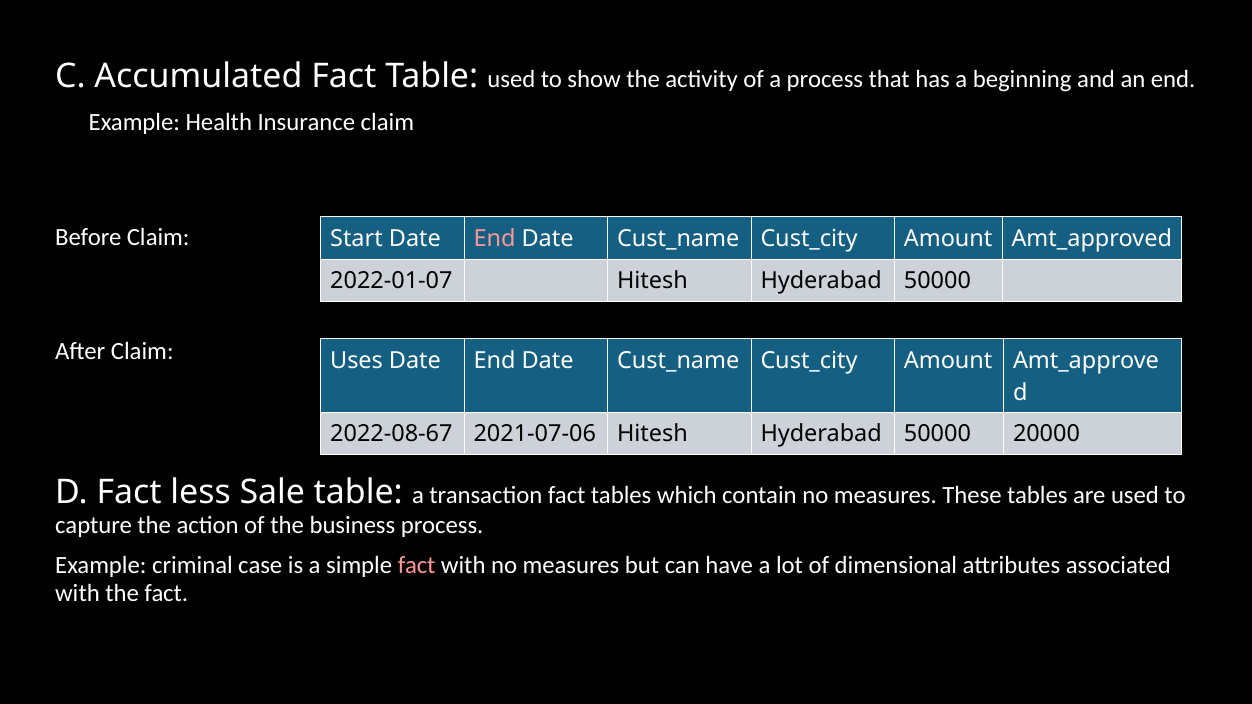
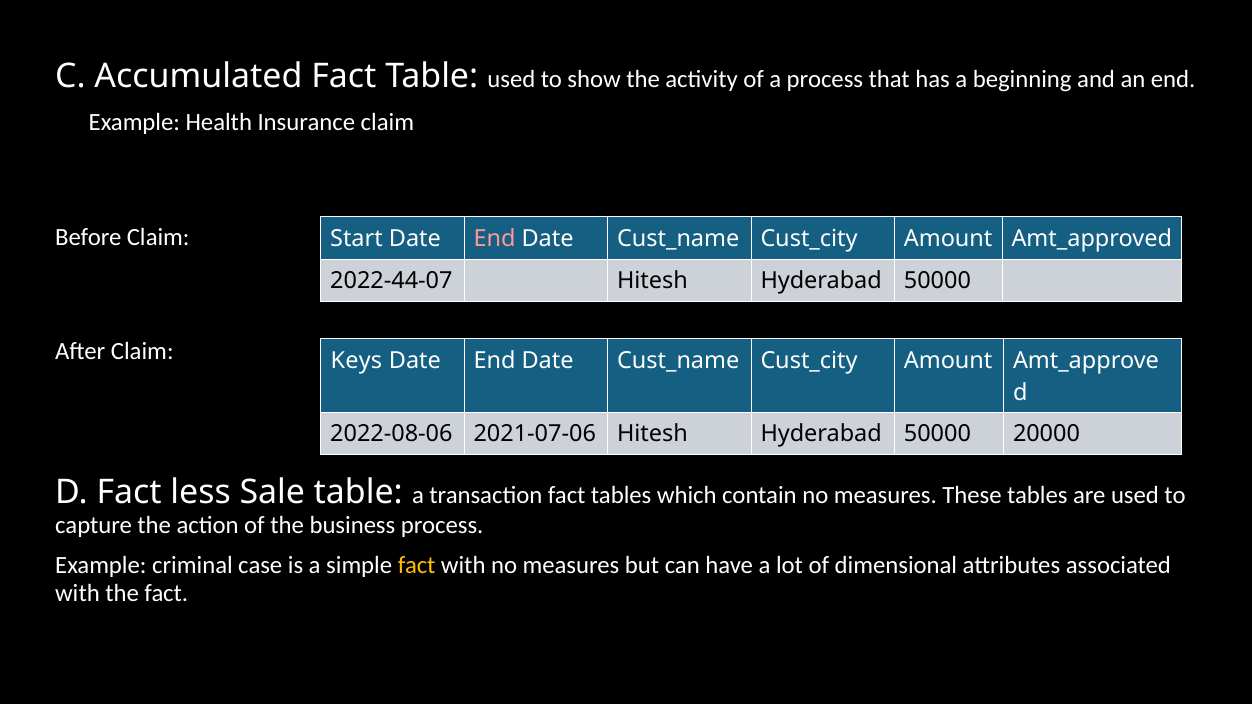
2022-01-07: 2022-01-07 -> 2022-44-07
Uses: Uses -> Keys
2022-08-67: 2022-08-67 -> 2022-08-06
fact at (417, 566) colour: pink -> yellow
